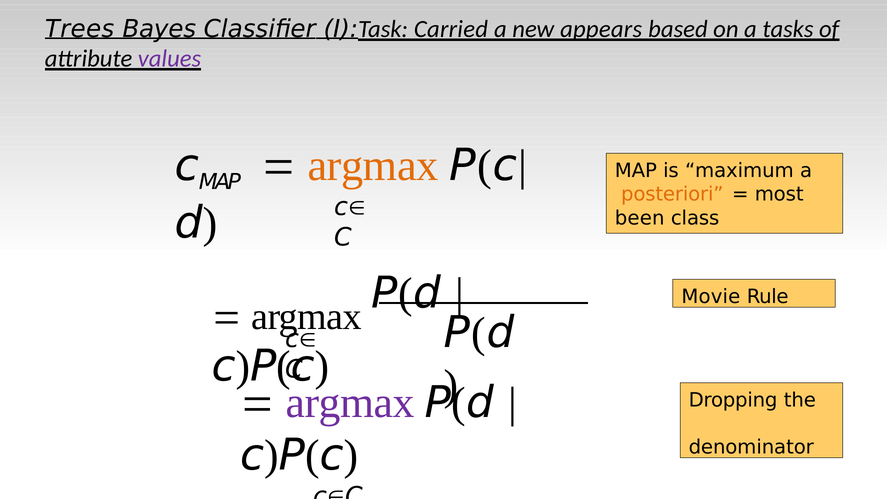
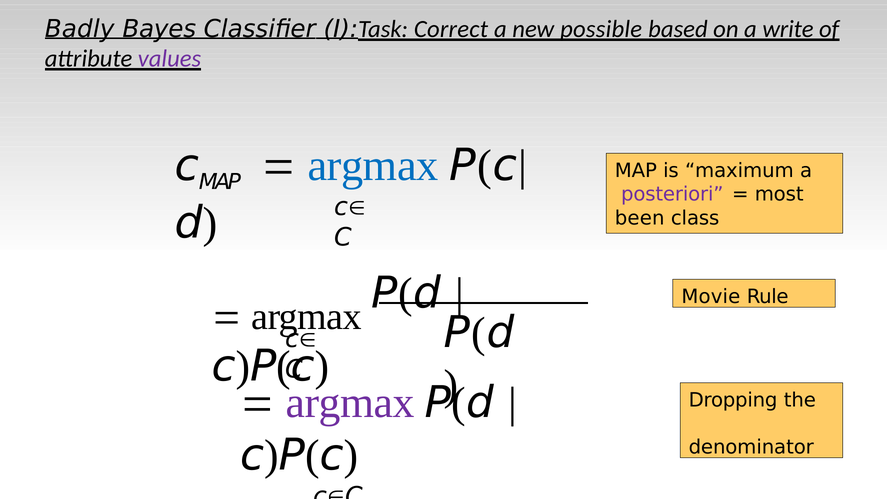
Trees: Trees -> Badly
Carried: Carried -> Correct
appears: appears -> possible
tasks: tasks -> write
argmax at (373, 165) colour: orange -> blue
posteriori colour: orange -> purple
